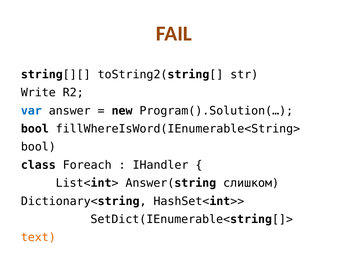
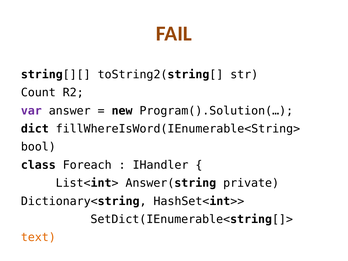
Write: Write -> Count
var colour: blue -> purple
bool at (35, 129): bool -> dict
слишком: слишком -> private
